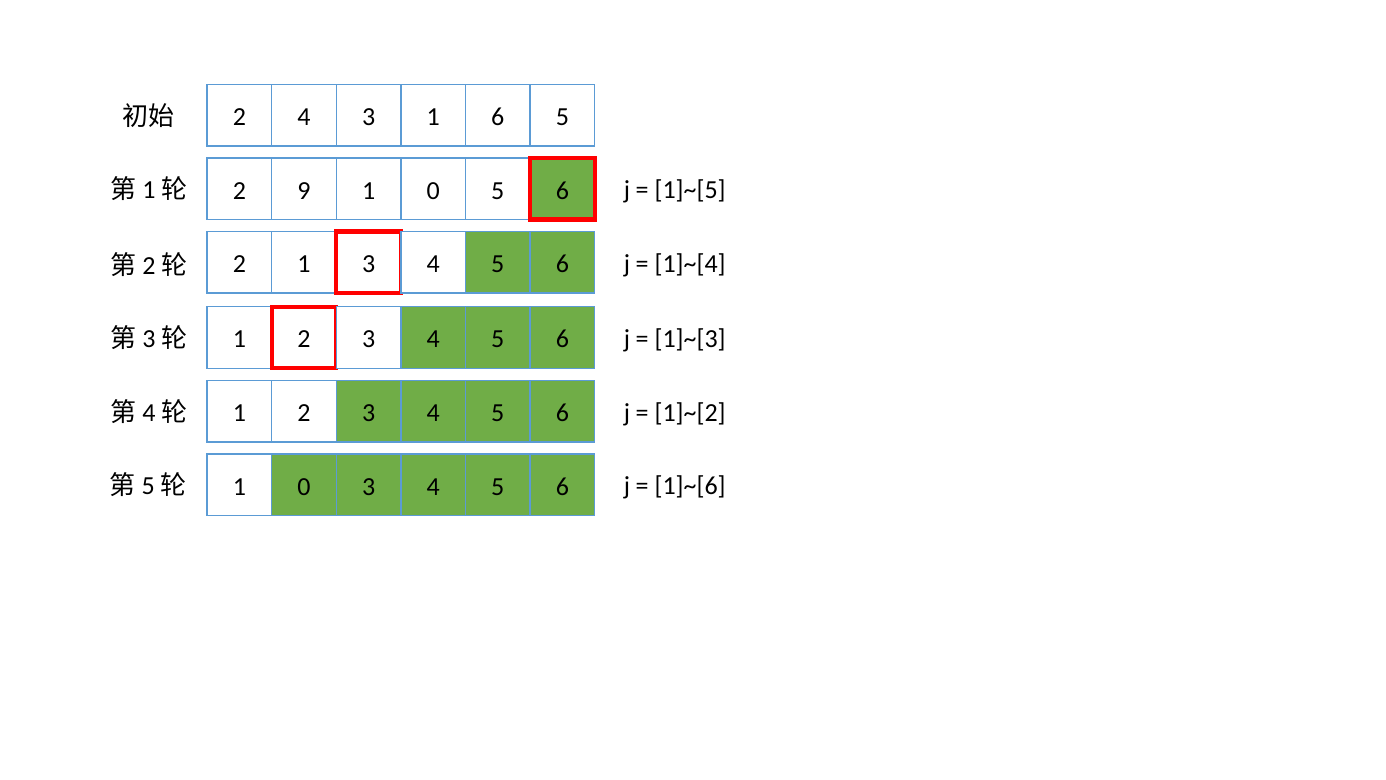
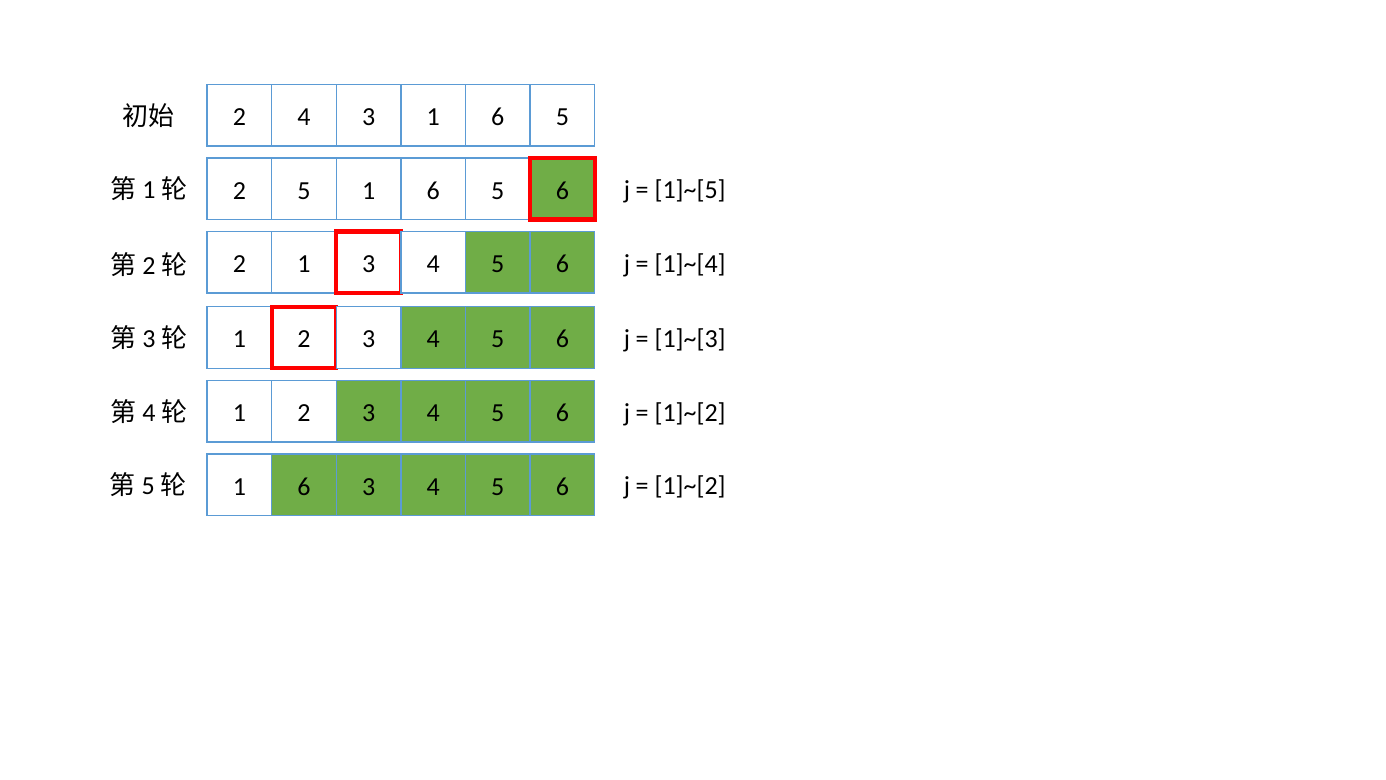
2 9: 9 -> 5
0 at (433, 190): 0 -> 6
1]~[6 at (690, 486): 1]~[6 -> 1]~[2
0 at (304, 486): 0 -> 6
